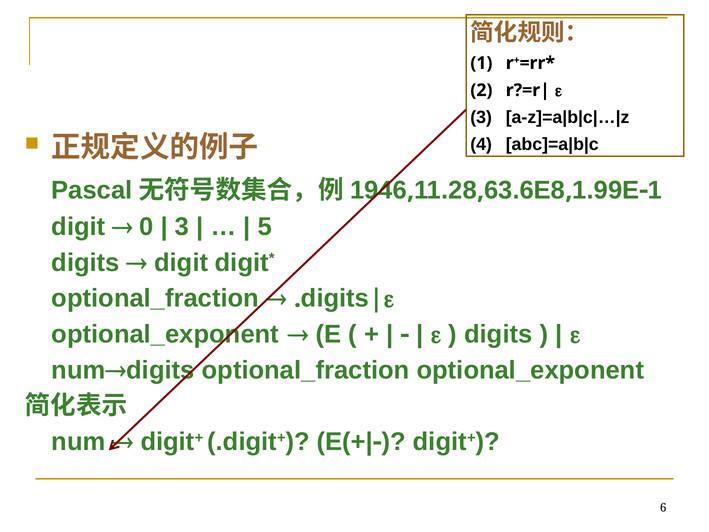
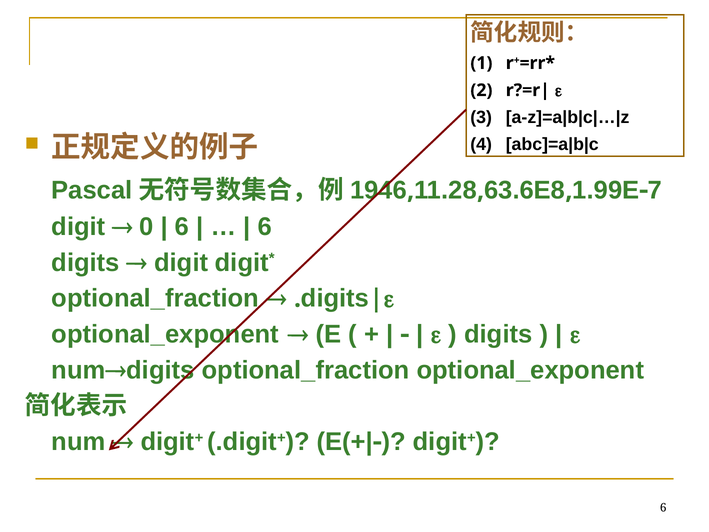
1 at (655, 190): 1 -> 7
3 at (182, 227): 3 -> 6
5 at (265, 227): 5 -> 6
